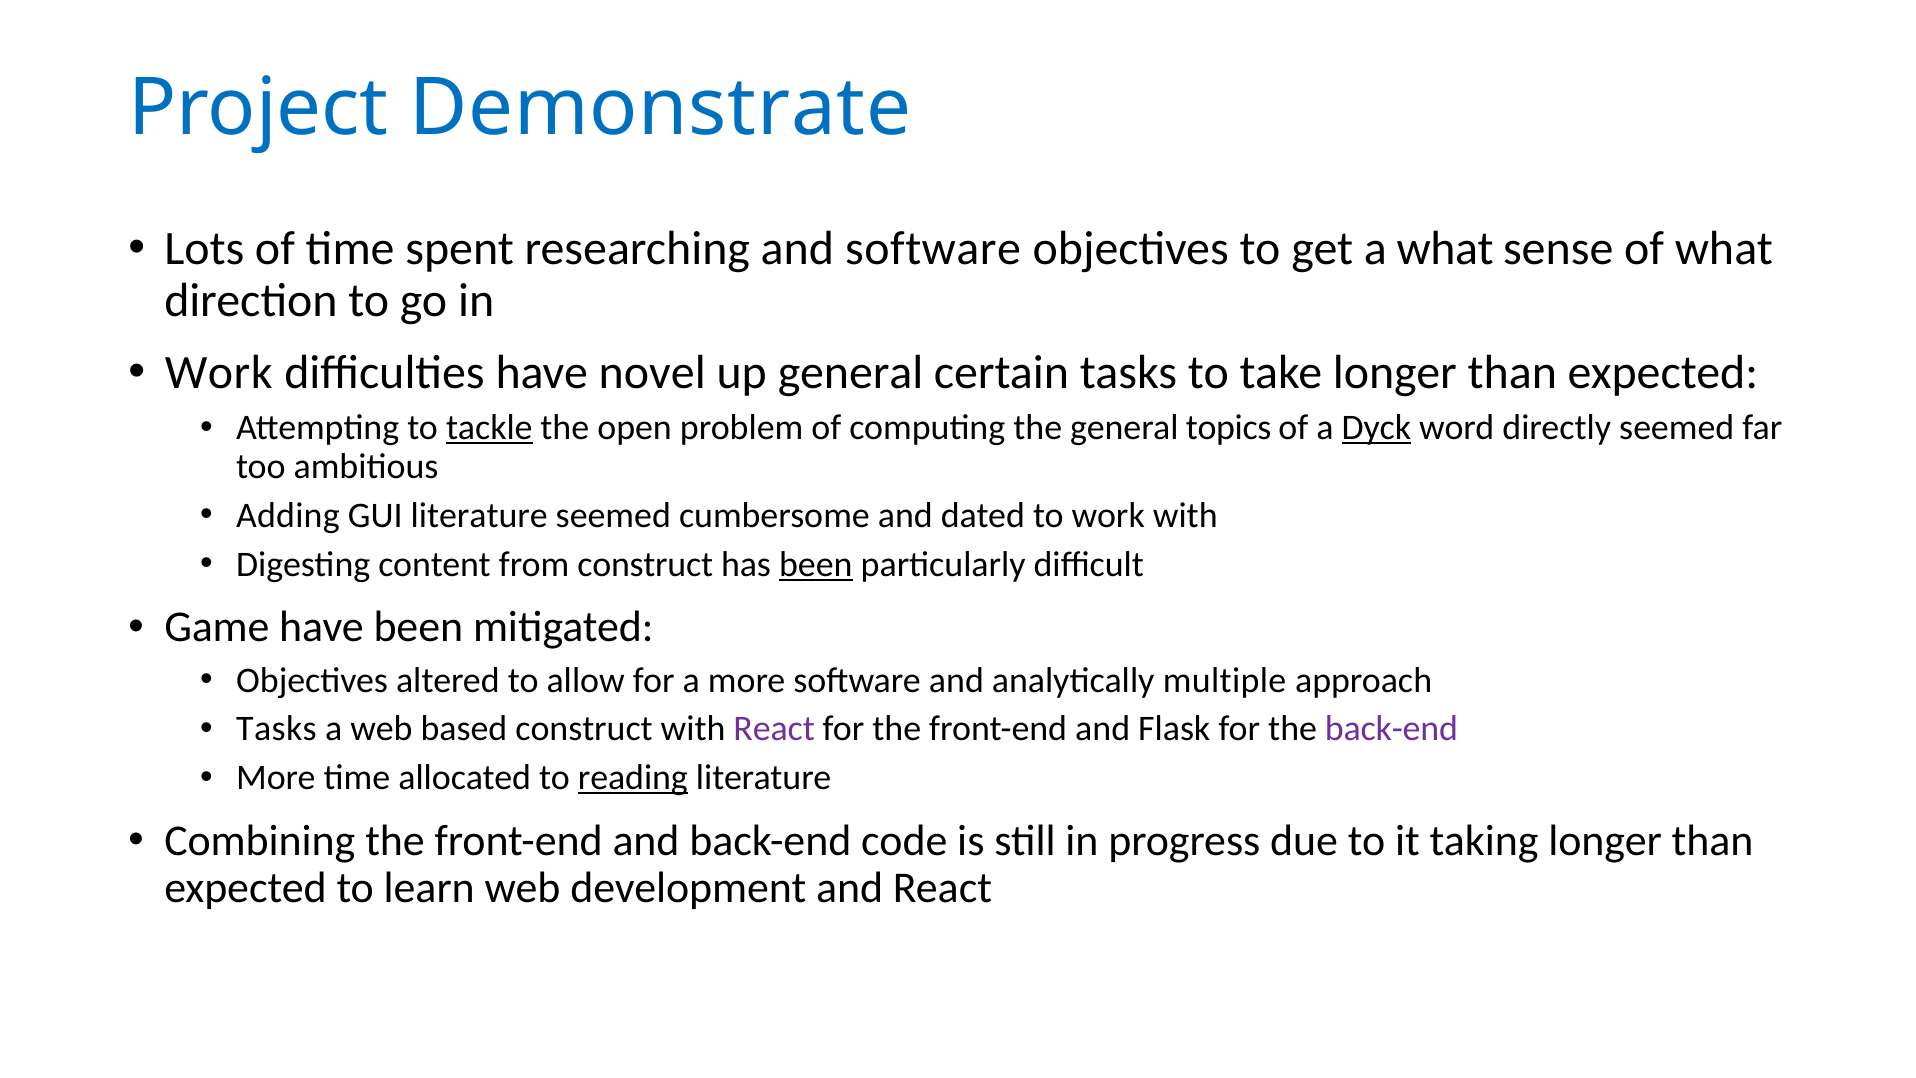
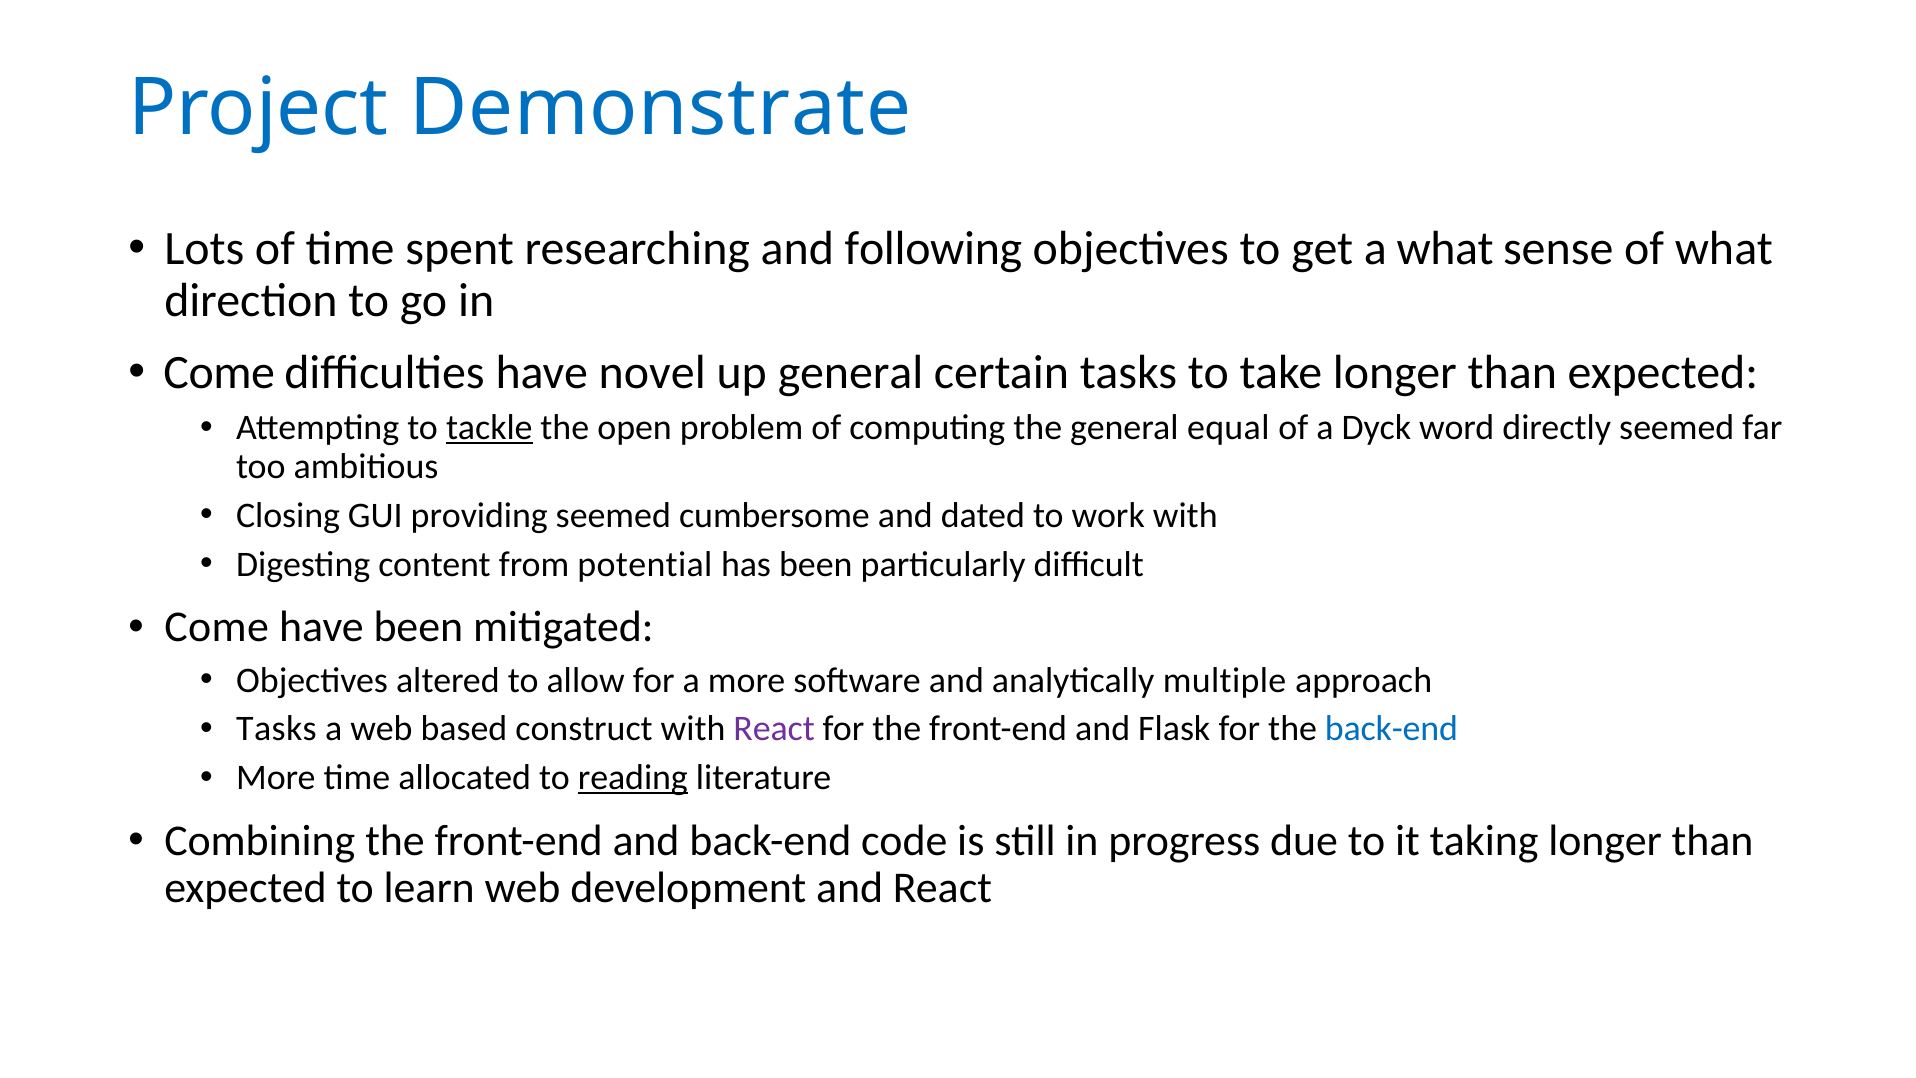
and software: software -> following
Work at (219, 372): Work -> Come
topics: topics -> equal
Dyck underline: present -> none
Adding: Adding -> Closing
GUI literature: literature -> providing
from construct: construct -> potential
been at (816, 564) underline: present -> none
Game at (217, 627): Game -> Come
back-end at (1391, 729) colour: purple -> blue
